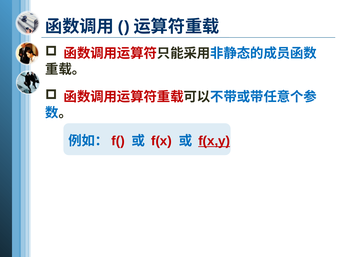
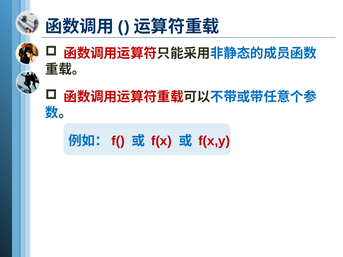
f(x,y underline: present -> none
